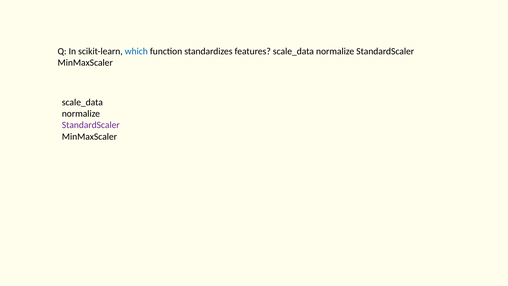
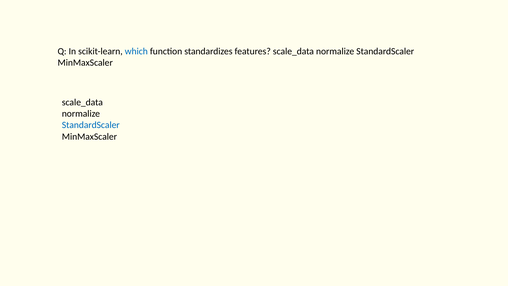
StandardScaler at (91, 125) colour: purple -> blue
